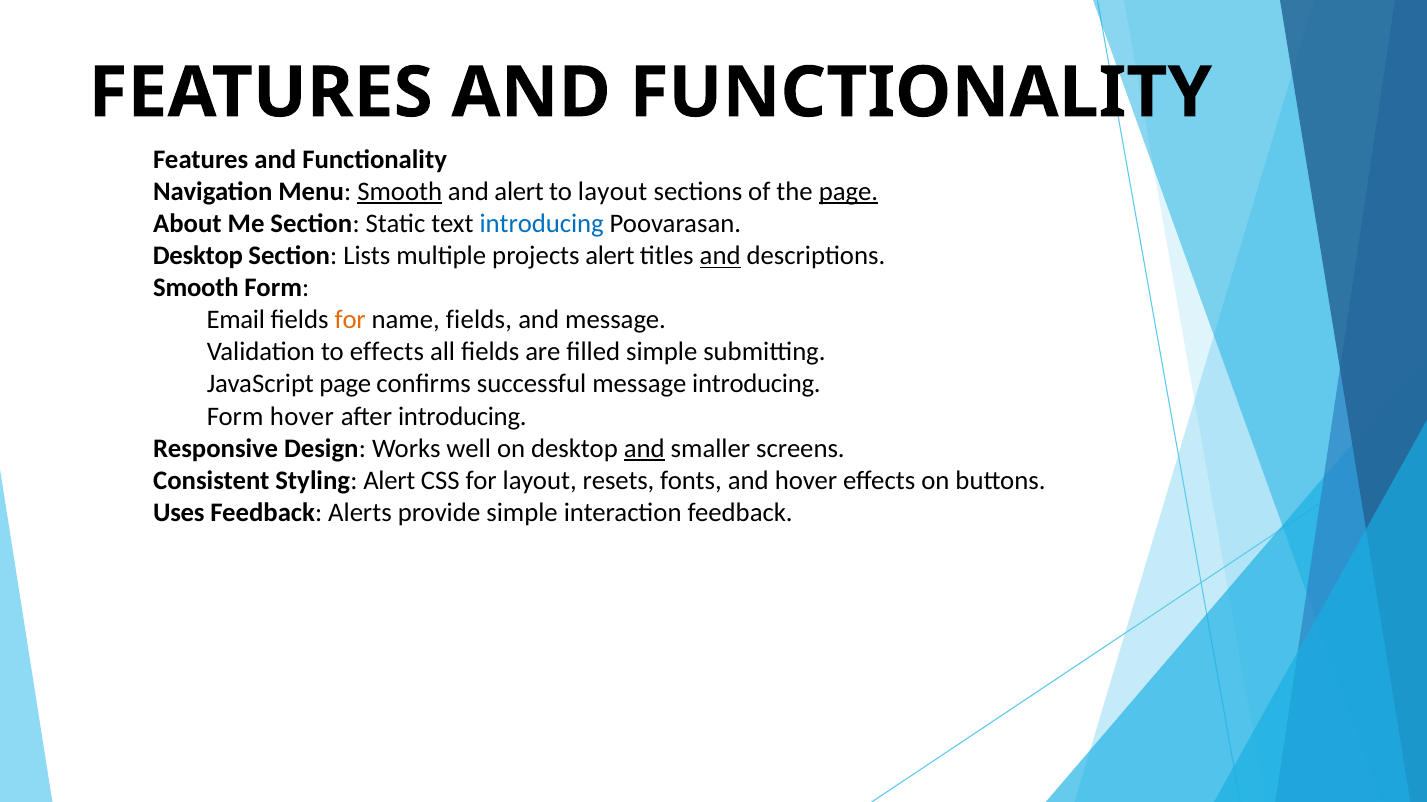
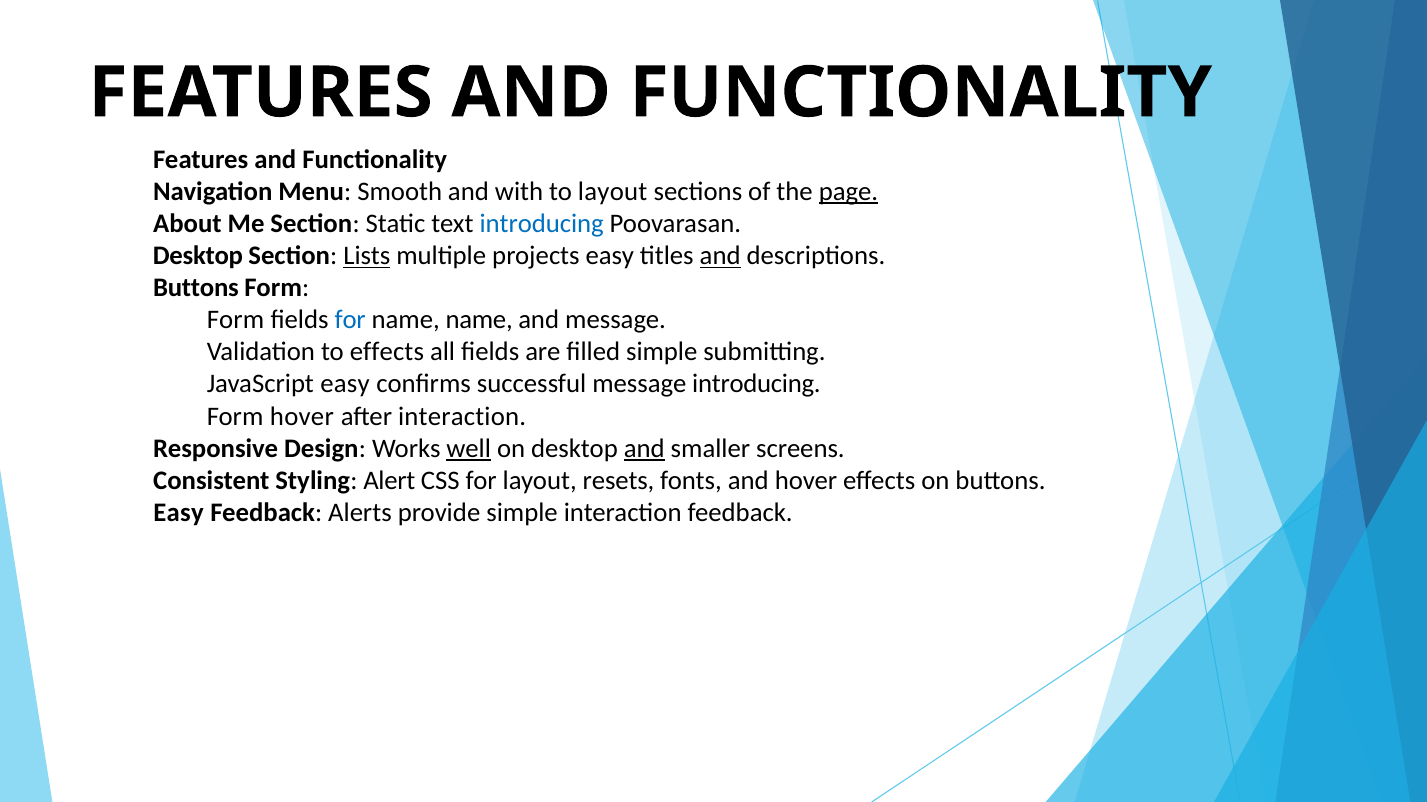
Smooth at (400, 192) underline: present -> none
and alert: alert -> with
Lists underline: none -> present
projects alert: alert -> easy
Smooth at (196, 288): Smooth -> Buttons
Email at (236, 320): Email -> Form
for at (350, 320) colour: orange -> blue
name fields: fields -> name
JavaScript page: page -> easy
after introducing: introducing -> interaction
well underline: none -> present
Uses at (179, 513): Uses -> Easy
